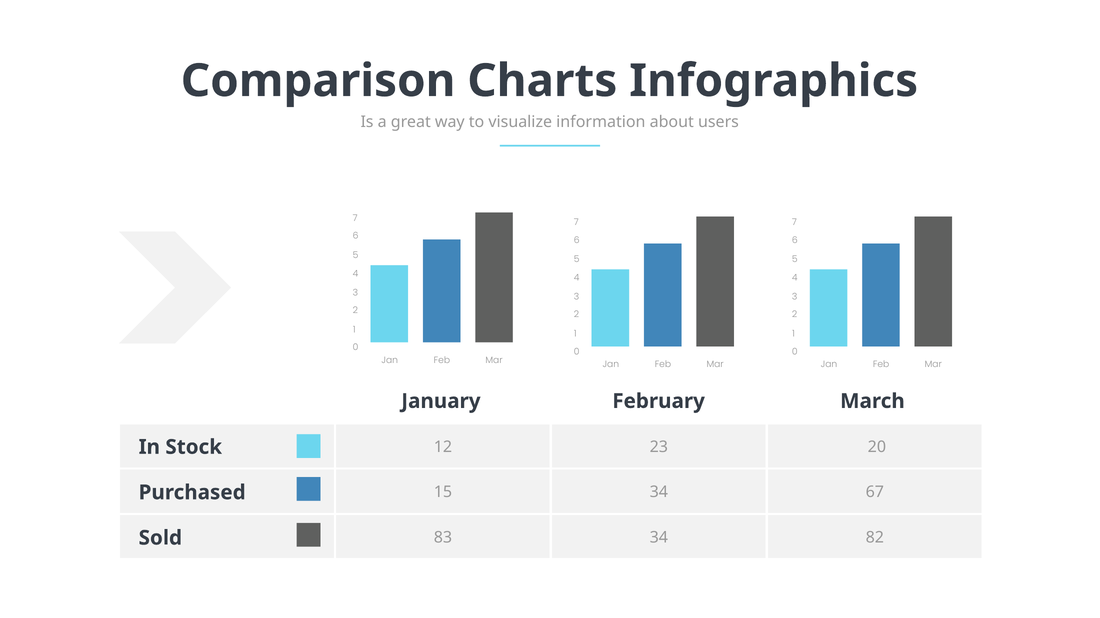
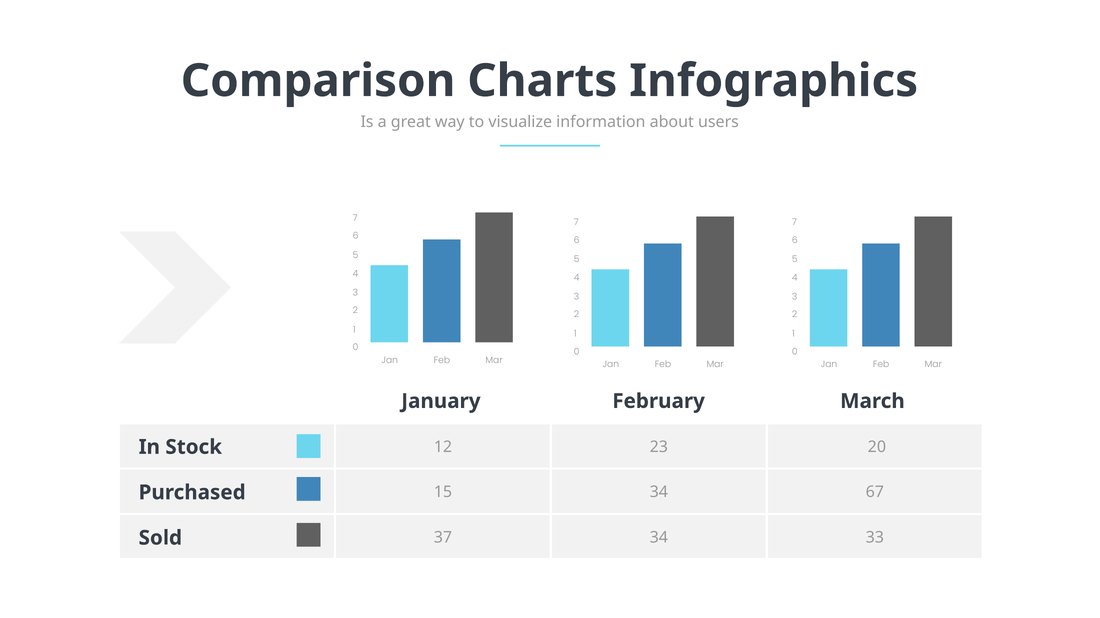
83: 83 -> 37
82: 82 -> 33
